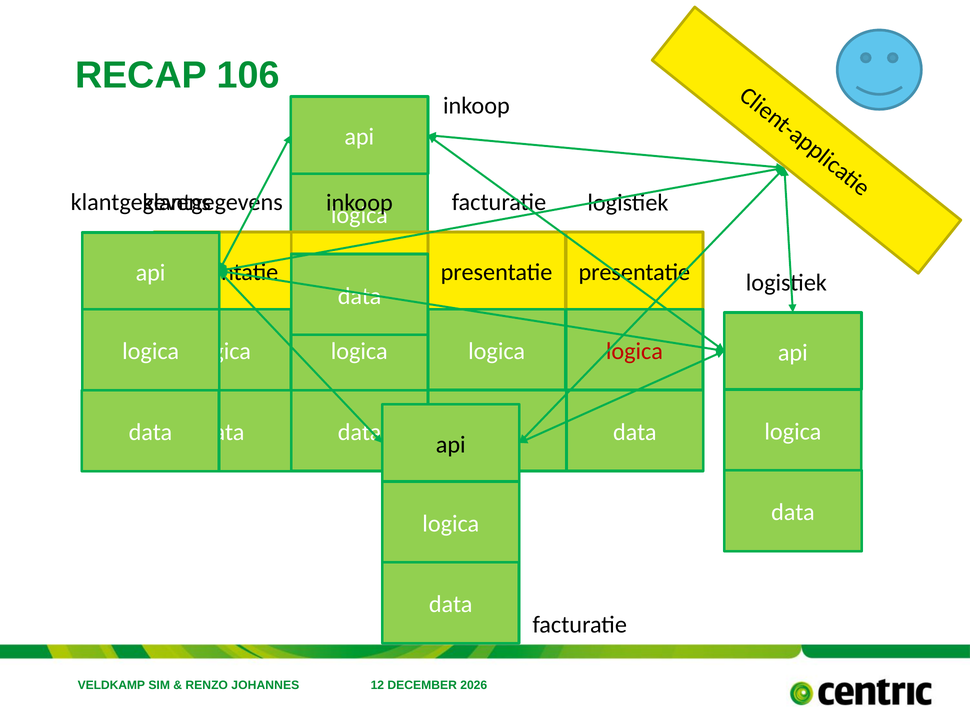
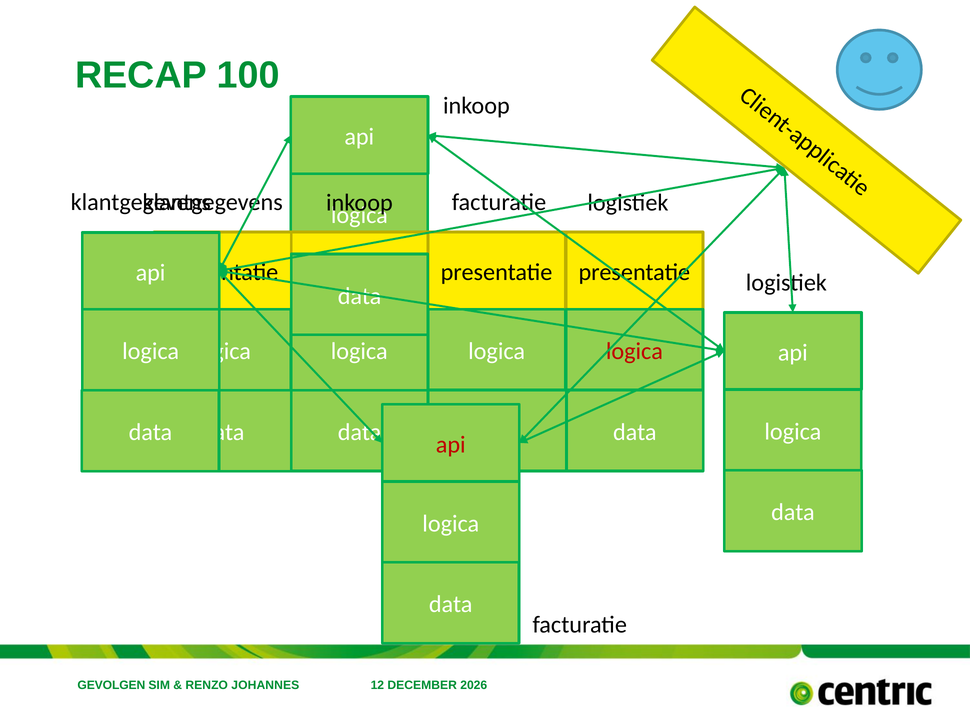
106: 106 -> 100
api at (451, 444) colour: black -> red
VELDKAMP: VELDKAMP -> GEVOLGEN
